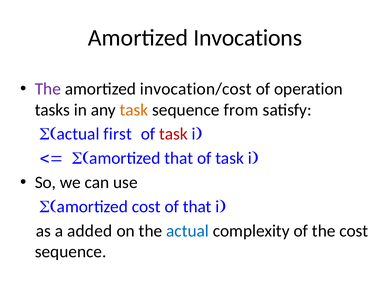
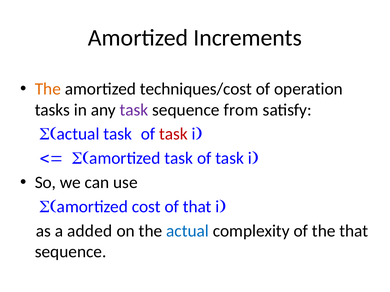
Invocations: Invocations -> Increments
The at (48, 89) colour: purple -> orange
invocation/cost: invocation/cost -> techniques/cost
task at (134, 110) colour: orange -> purple
S(actual first: first -> task
S(amortized that: that -> task
the cost: cost -> that
